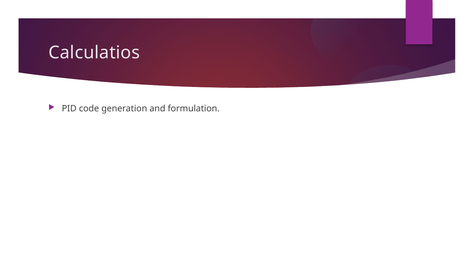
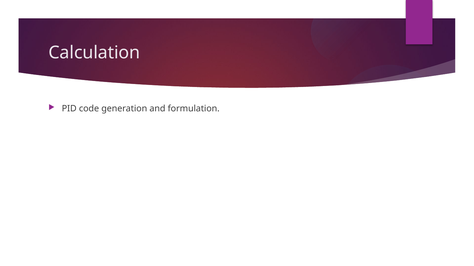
Calculatios: Calculatios -> Calculation
